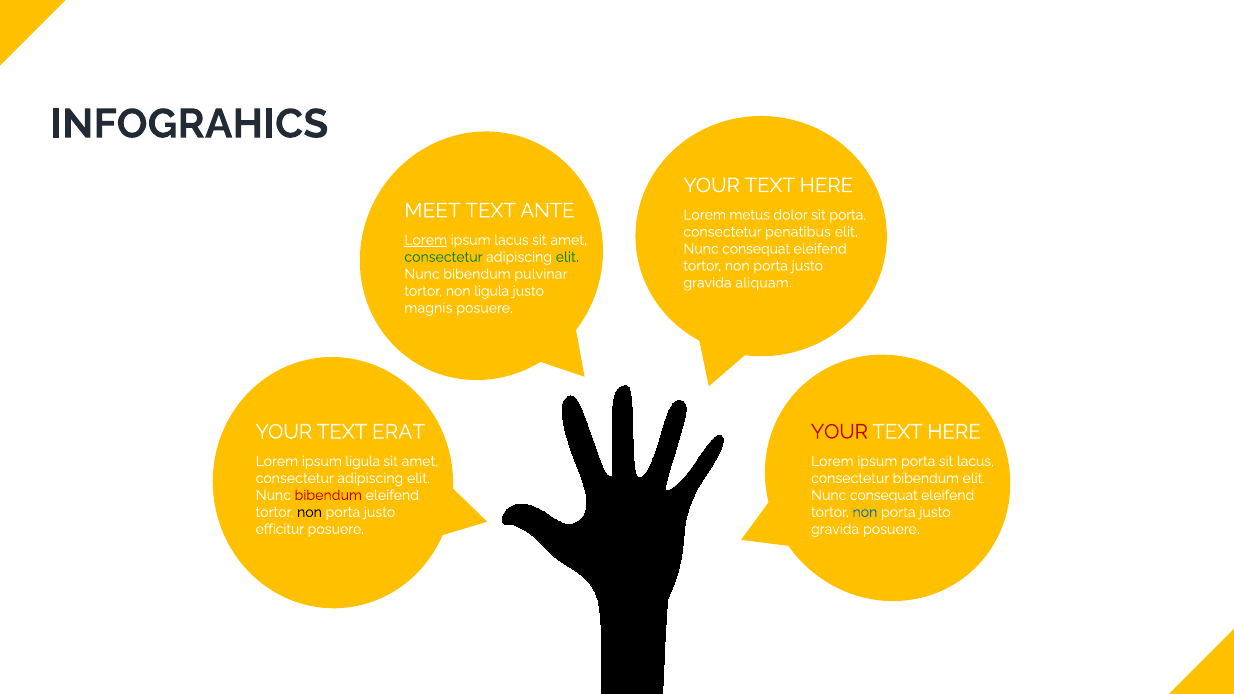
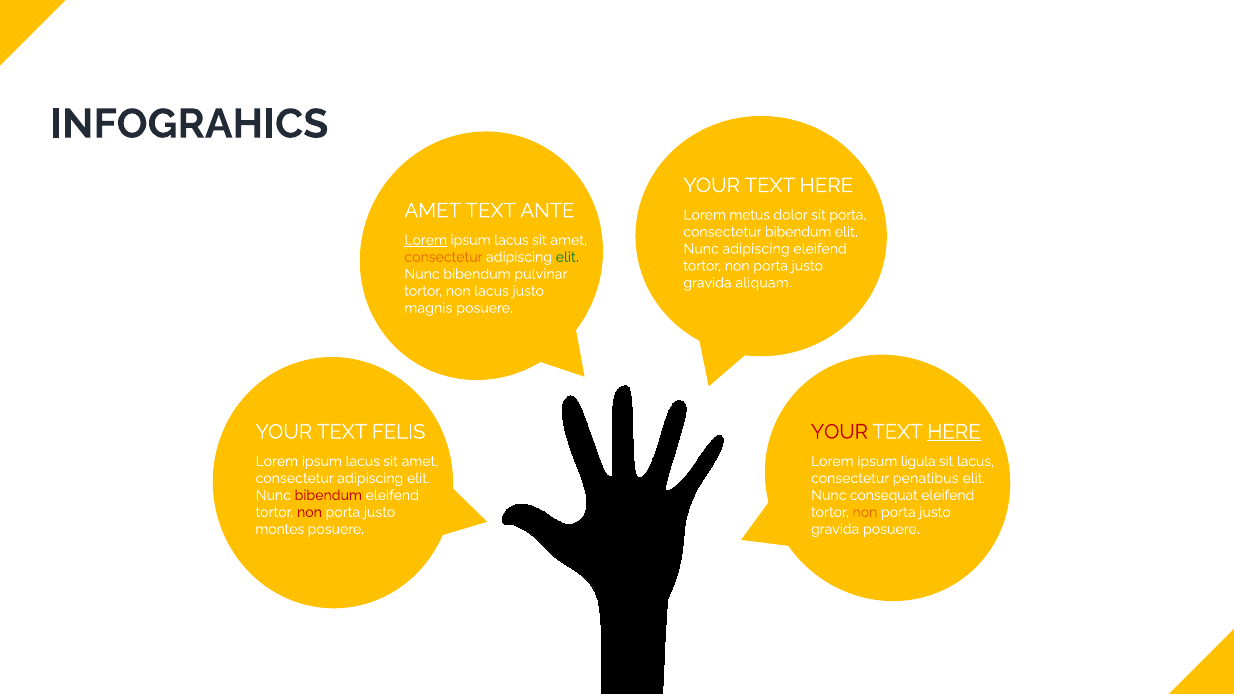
MEET at (433, 211): MEET -> AMET
consectetur penatibus: penatibus -> bibendum
consequat at (756, 249): consequat -> adipiscing
consectetur at (443, 257) colour: green -> orange
non ligula: ligula -> lacus
ERAT: ERAT -> FELIS
HERE at (954, 432) underline: none -> present
ligula at (363, 461): ligula -> lacus
ipsum porta: porta -> ligula
consectetur bibendum: bibendum -> penatibus
non at (309, 512) colour: black -> red
non at (865, 512) colour: blue -> orange
efficitur: efficitur -> montes
